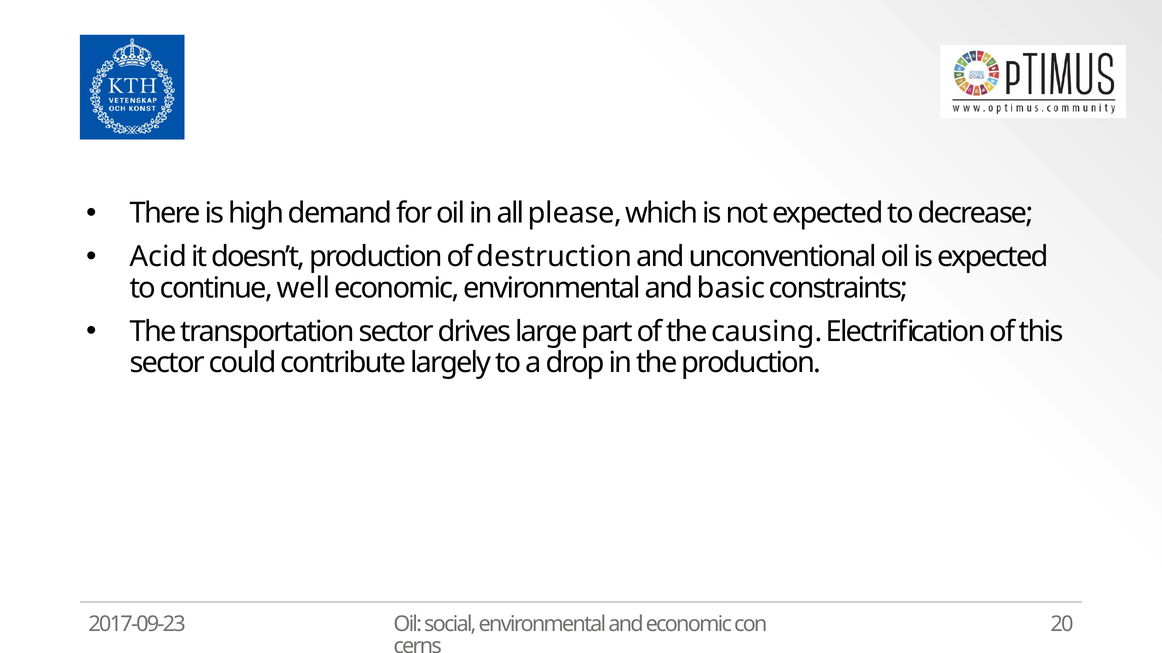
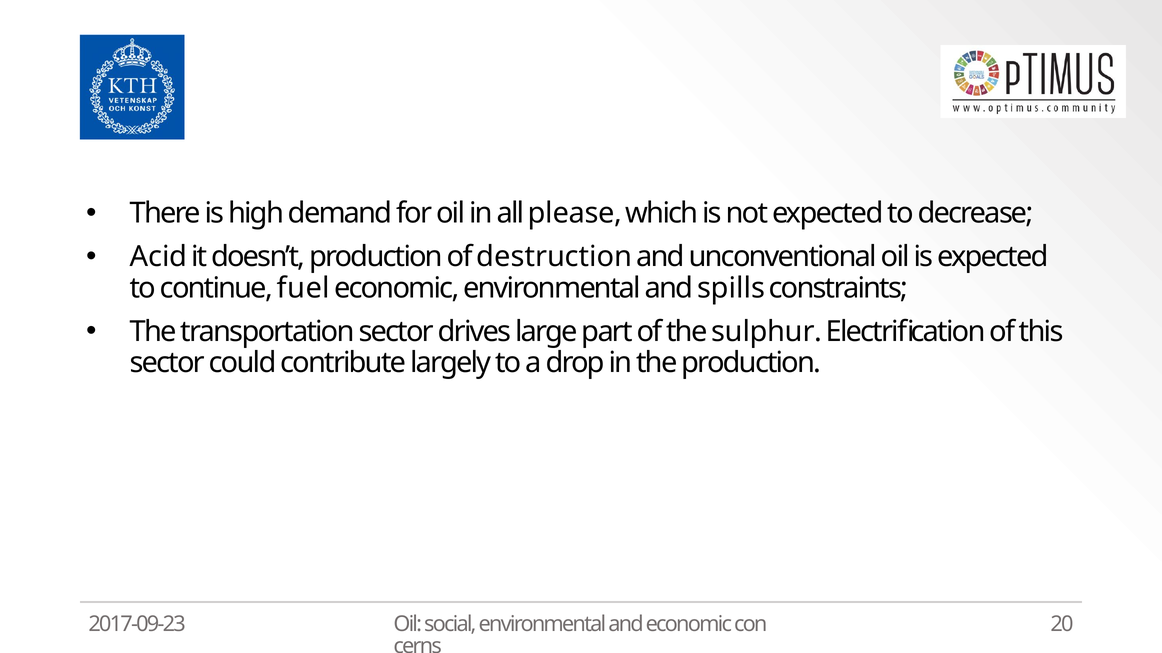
well: well -> fuel
basic: basic -> spills
causing: causing -> sulphur
